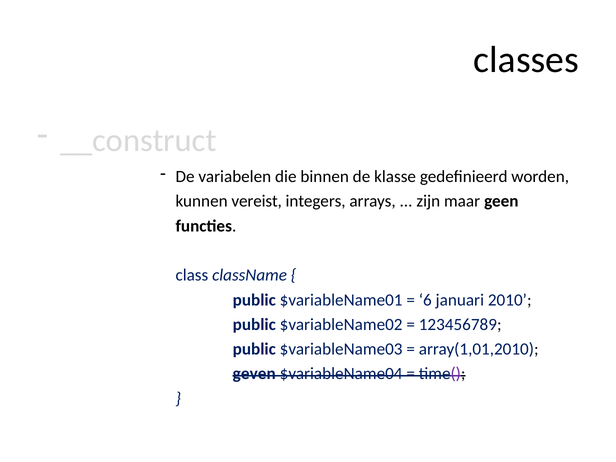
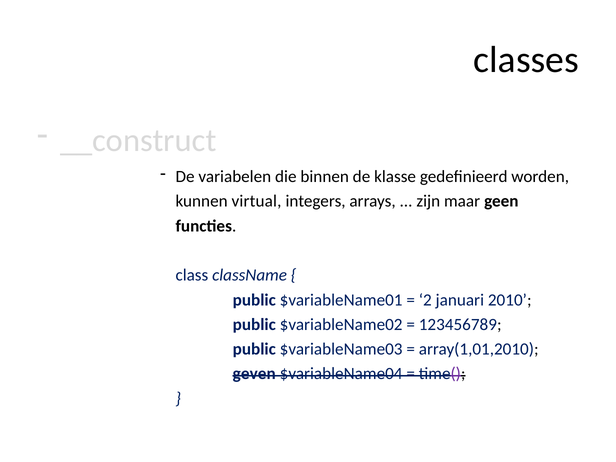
vereist: vereist -> virtual
6: 6 -> 2
